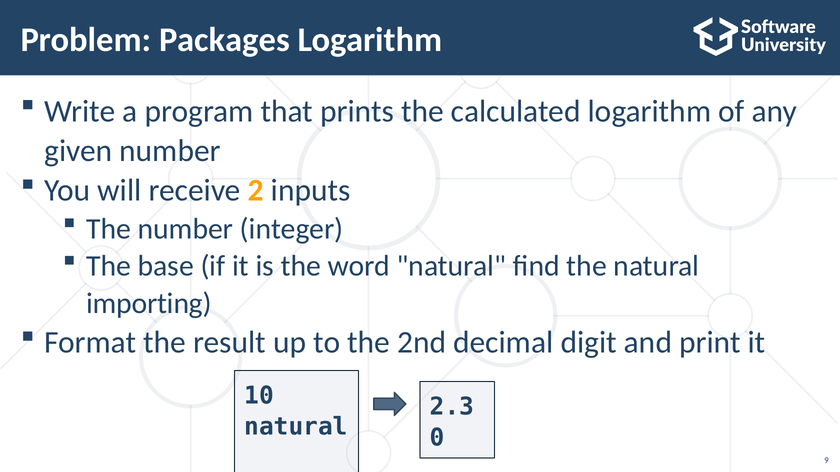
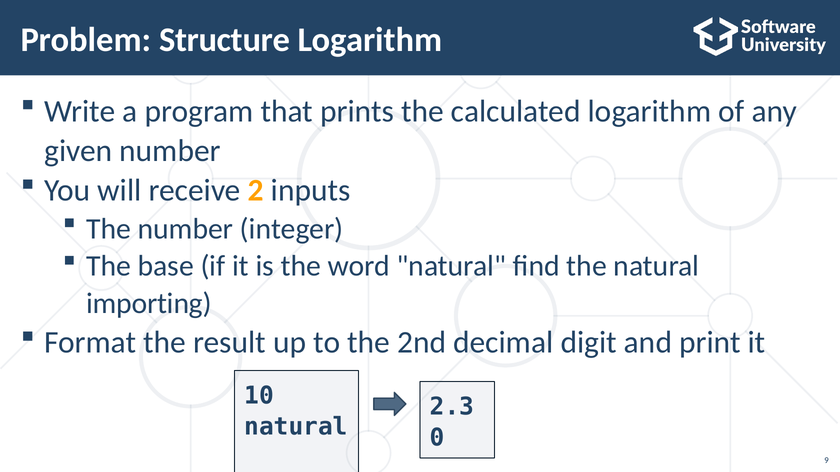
Packages: Packages -> Structure
